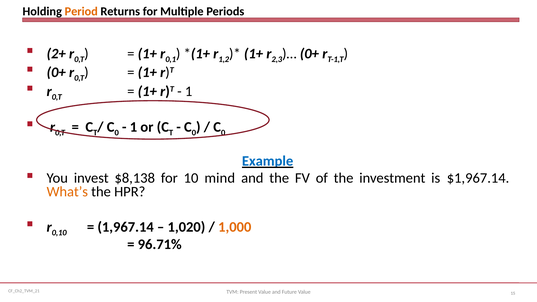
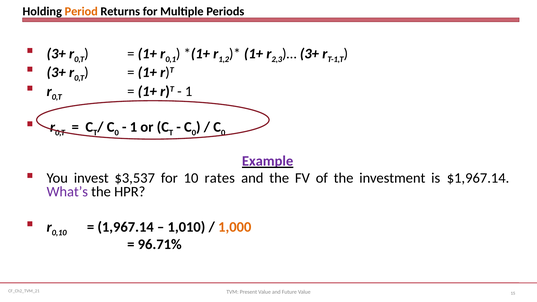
2+ at (56, 54): 2+ -> 3+
0+ at (309, 54): 0+ -> 3+
0+ at (56, 73): 0+ -> 3+
Example colour: blue -> purple
$8,138: $8,138 -> $3,537
mind: mind -> rates
What’s colour: orange -> purple
1,020: 1,020 -> 1,010
